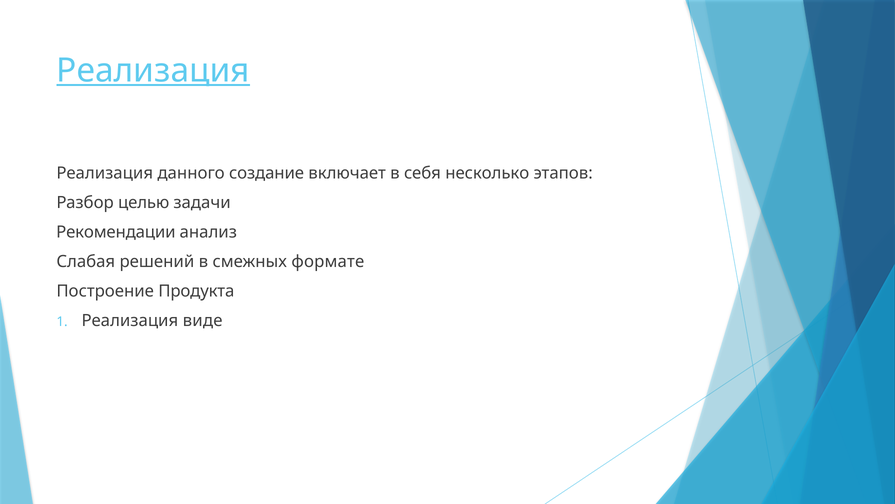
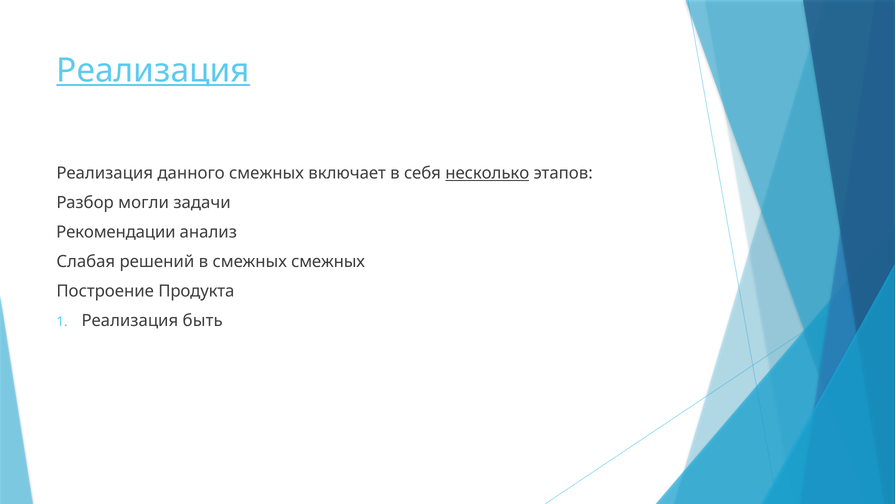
данного создание: создание -> смежных
несколько underline: none -> present
целью: целью -> могли
смежных формате: формате -> смежных
виде: виде -> быть
